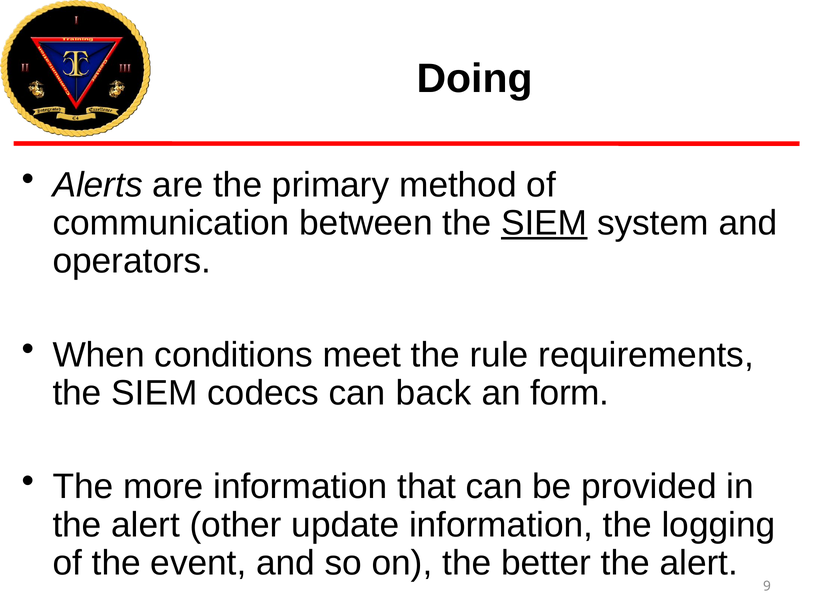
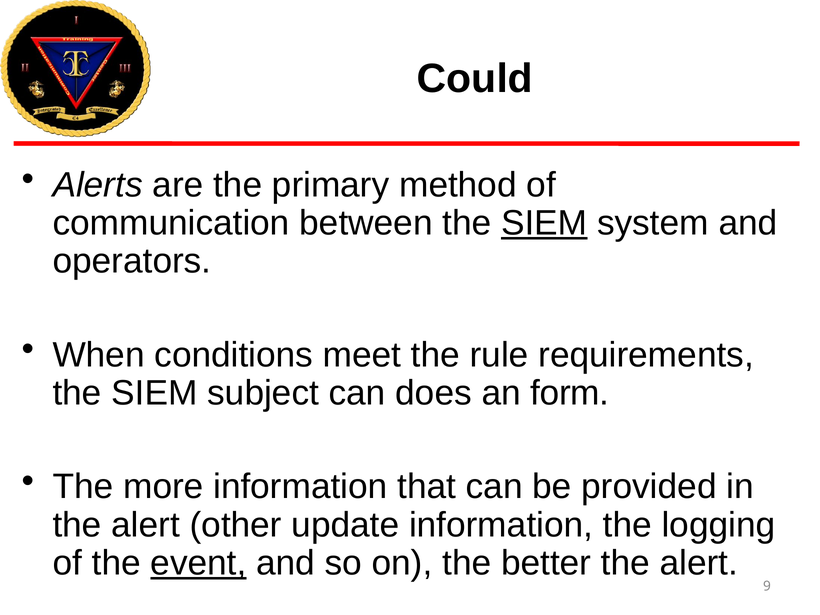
Doing: Doing -> Could
codecs: codecs -> subject
back: back -> does
event underline: none -> present
